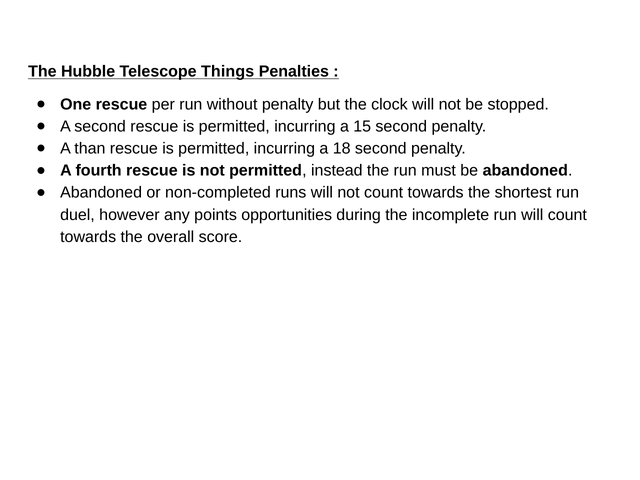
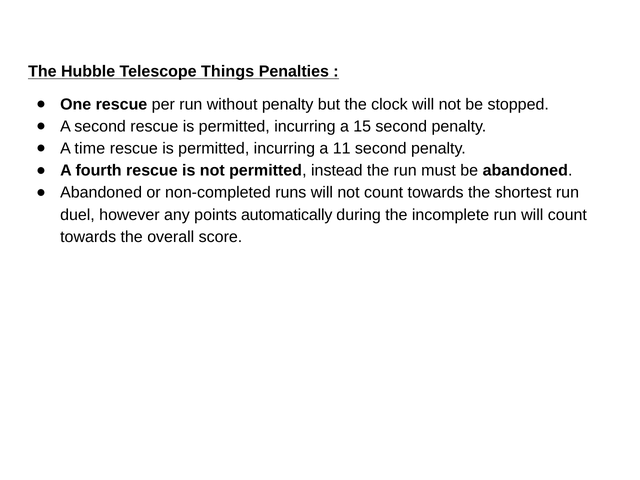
than: than -> time
18: 18 -> 11
opportunities: opportunities -> automatically
